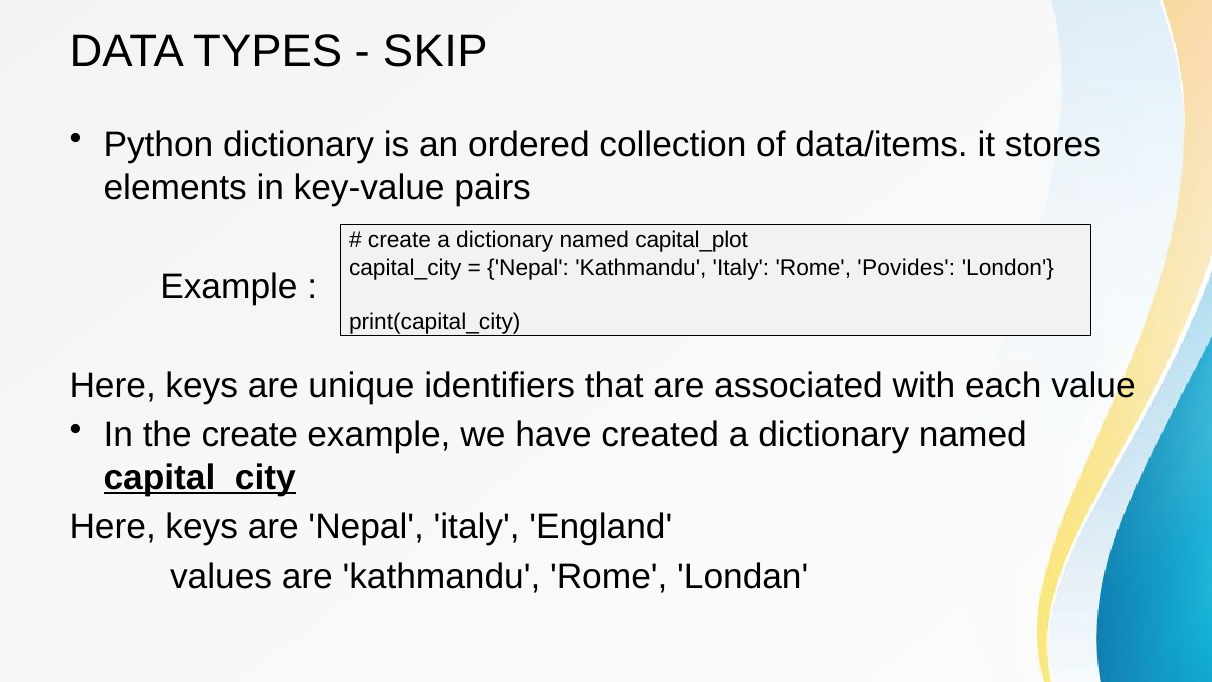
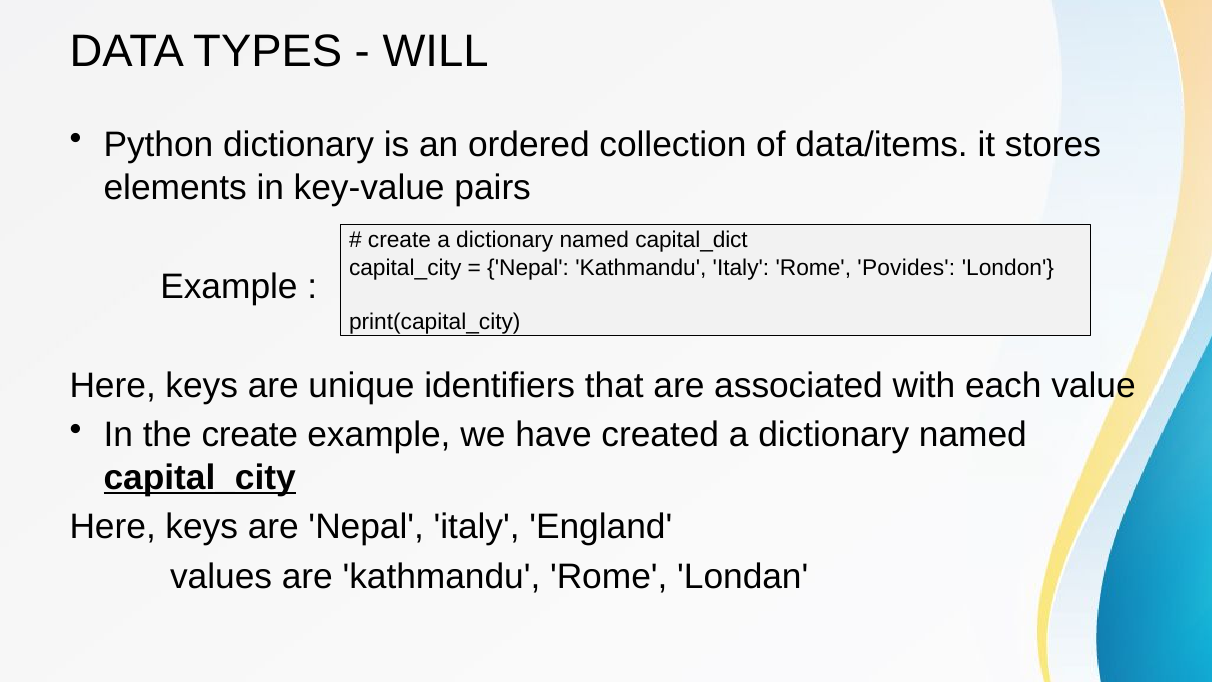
SKIP: SKIP -> WILL
capital_plot: capital_plot -> capital_dict
